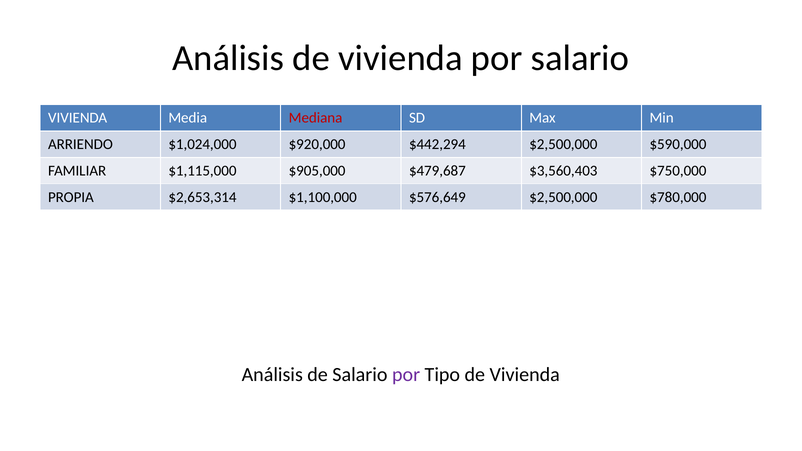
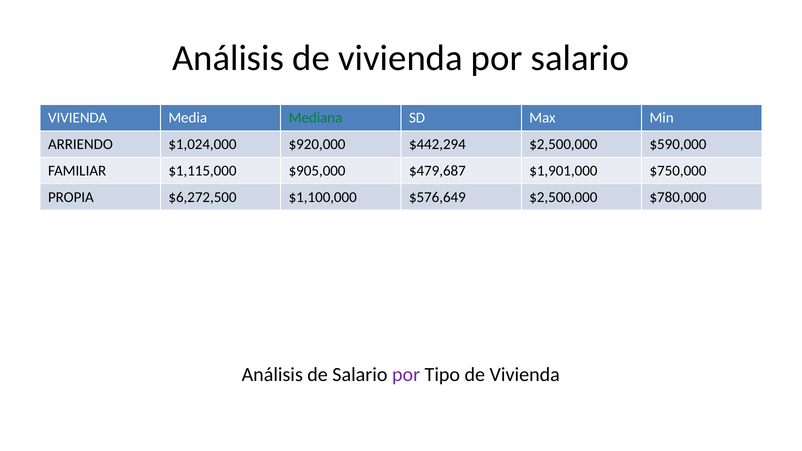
Mediana colour: red -> green
$3,560,403: $3,560,403 -> $1,901,000
$2,653,314: $2,653,314 -> $6,272,500
